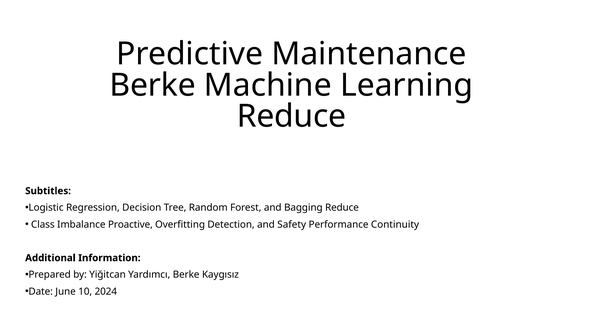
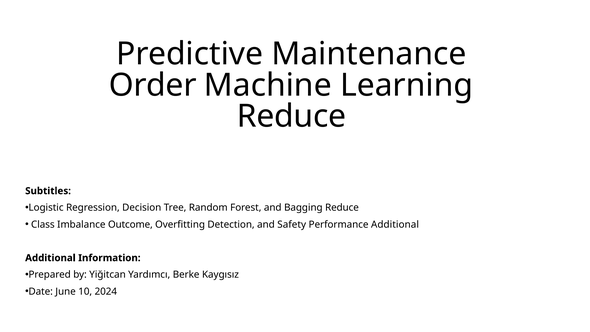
Berke at (153, 85): Berke -> Order
Proactive: Proactive -> Outcome
Performance Continuity: Continuity -> Additional
